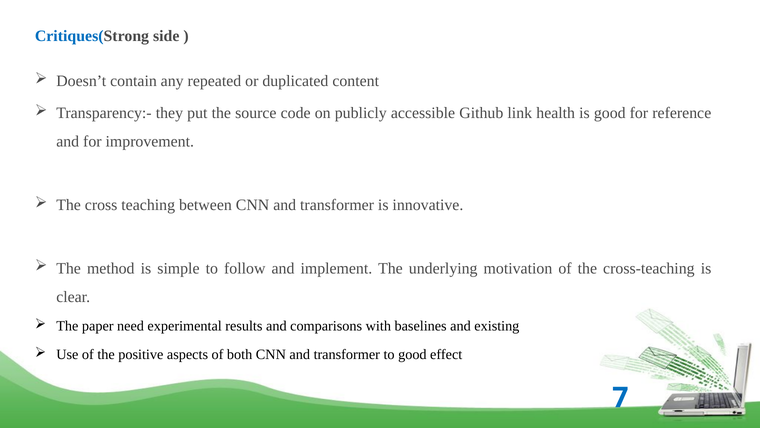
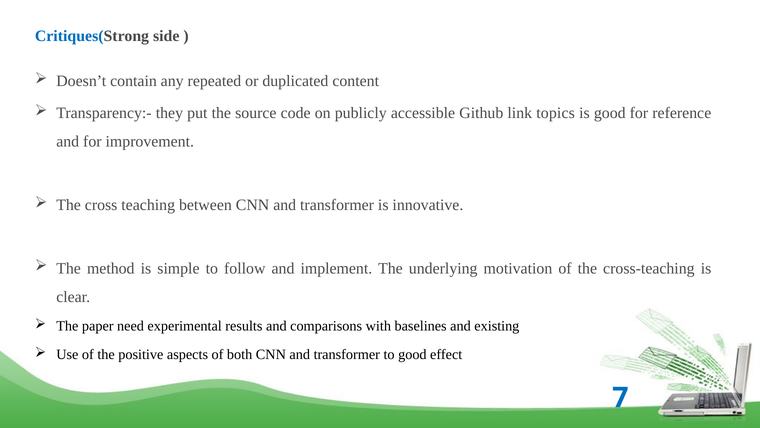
health: health -> topics
